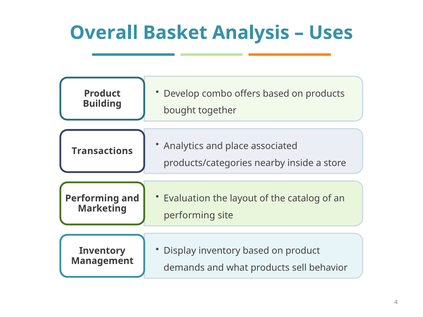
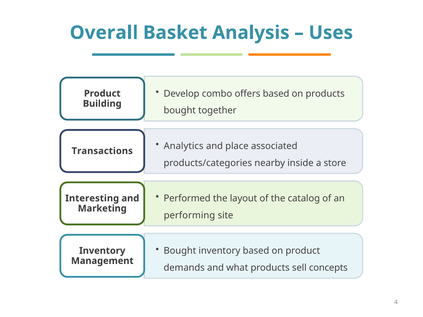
Evaluation: Evaluation -> Performed
Performing at (92, 198): Performing -> Interesting
Display at (180, 251): Display -> Bought
behavior: behavior -> concepts
